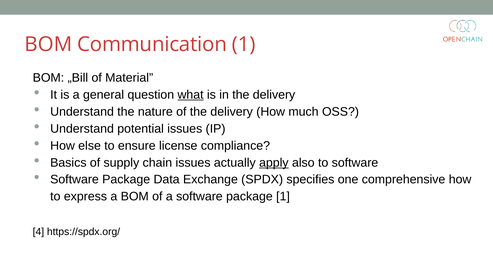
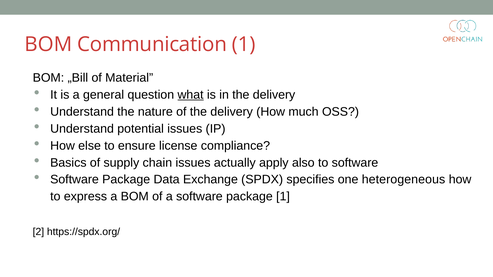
apply underline: present -> none
comprehensive: comprehensive -> heterogeneous
4: 4 -> 2
